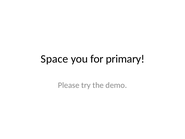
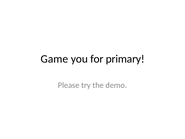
Space: Space -> Game
